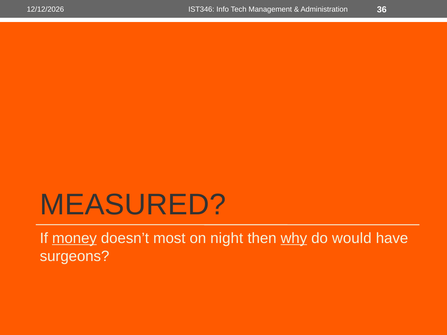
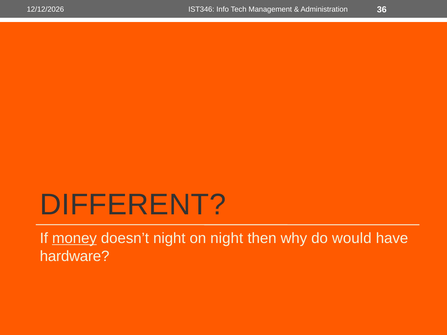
MEASURED: MEASURED -> DIFFERENT
doesn’t most: most -> night
why underline: present -> none
surgeons: surgeons -> hardware
